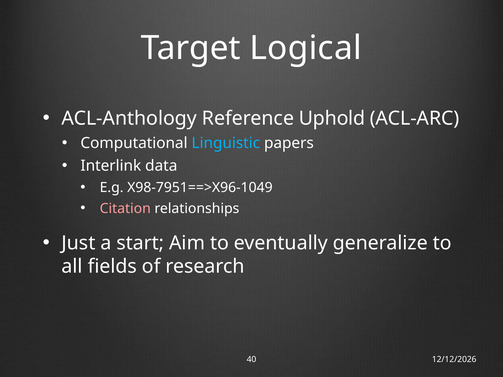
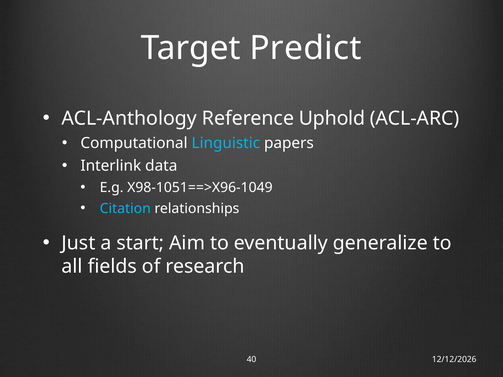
Logical: Logical -> Predict
X98-7951==>X96-1049: X98-7951==>X96-1049 -> X98-1051==>X96-1049
Citation colour: pink -> light blue
